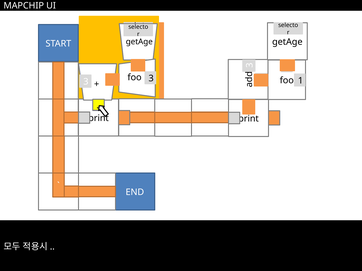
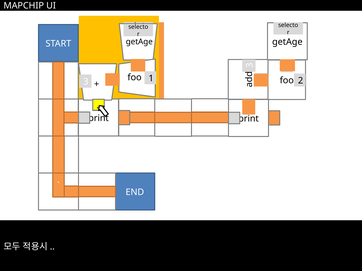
foo 3: 3 -> 1
1: 1 -> 2
